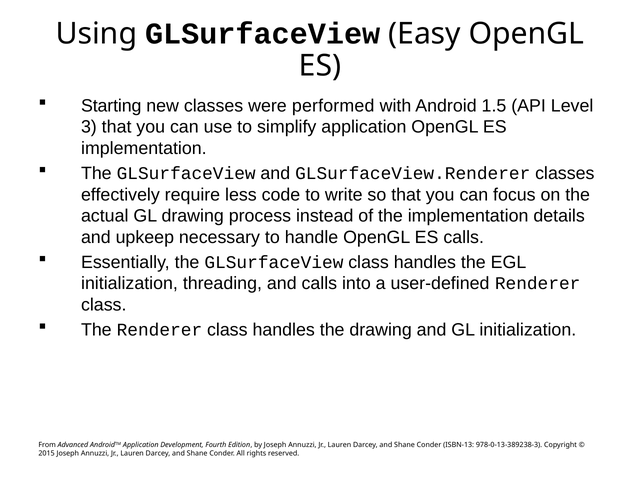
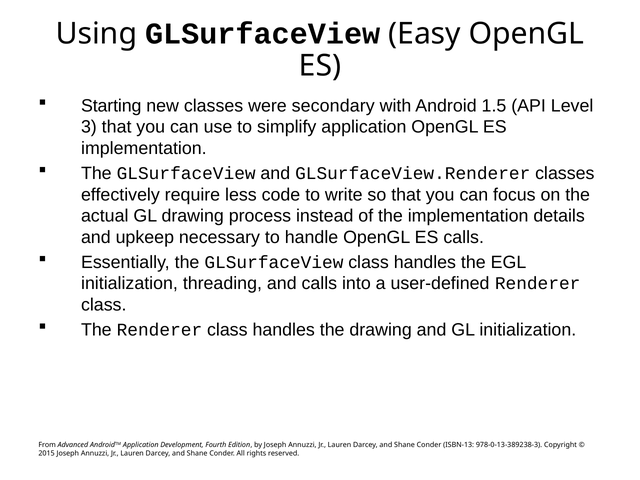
performed: performed -> secondary
